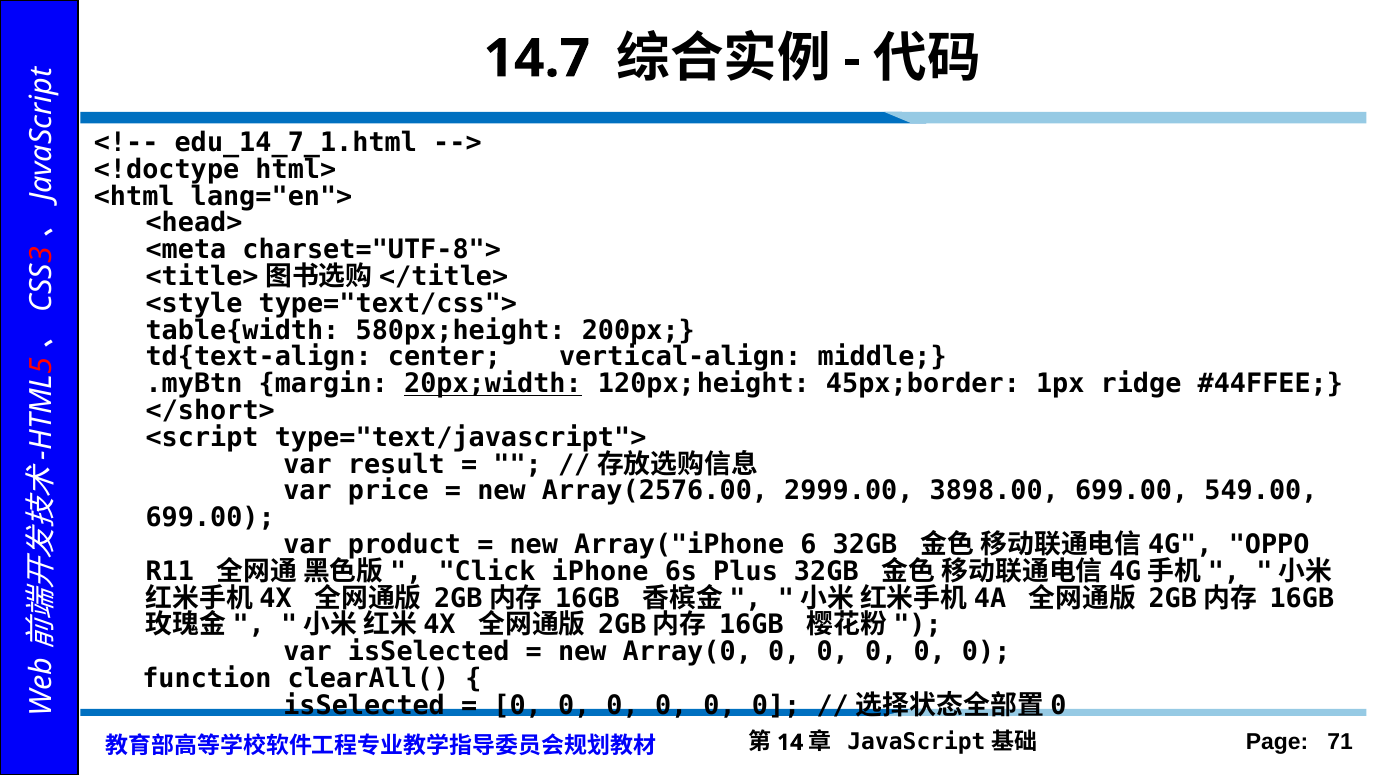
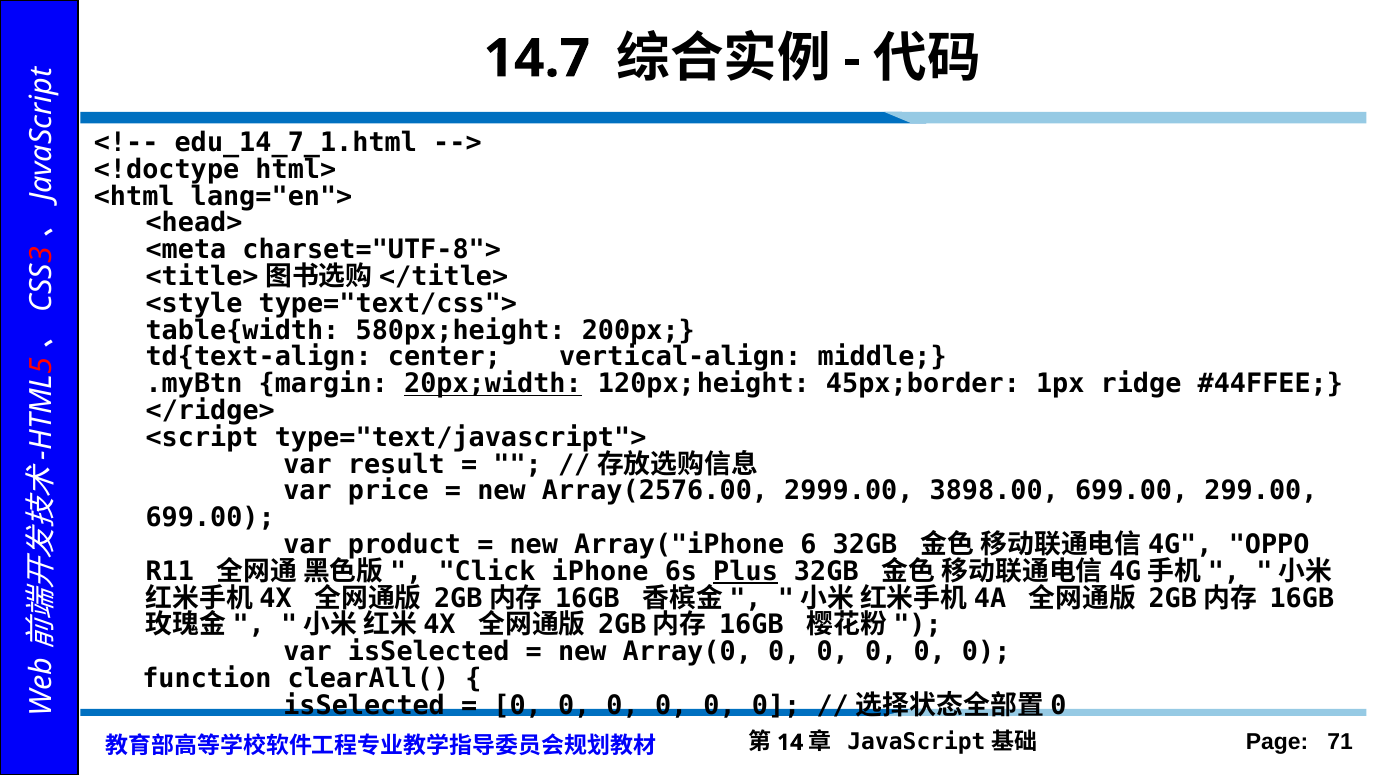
</short>: </short> -> </ridge>
549.00: 549.00 -> 299.00
Plus underline: none -> present
